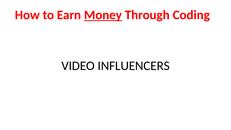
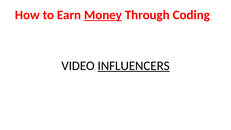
INFLUENCERS underline: none -> present
